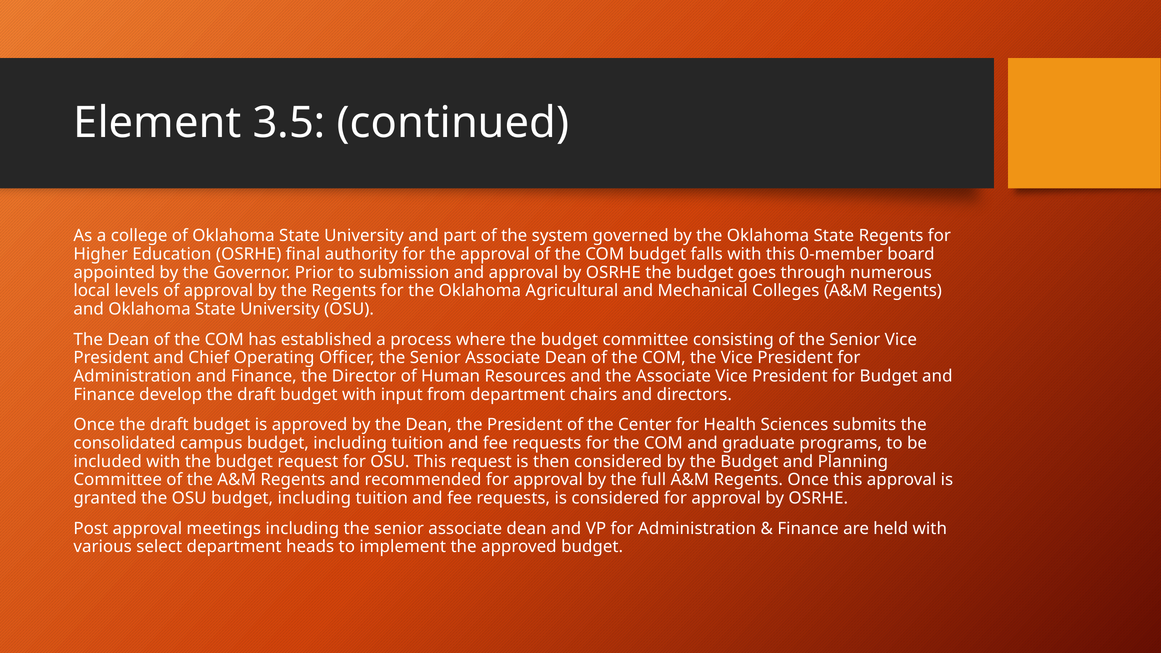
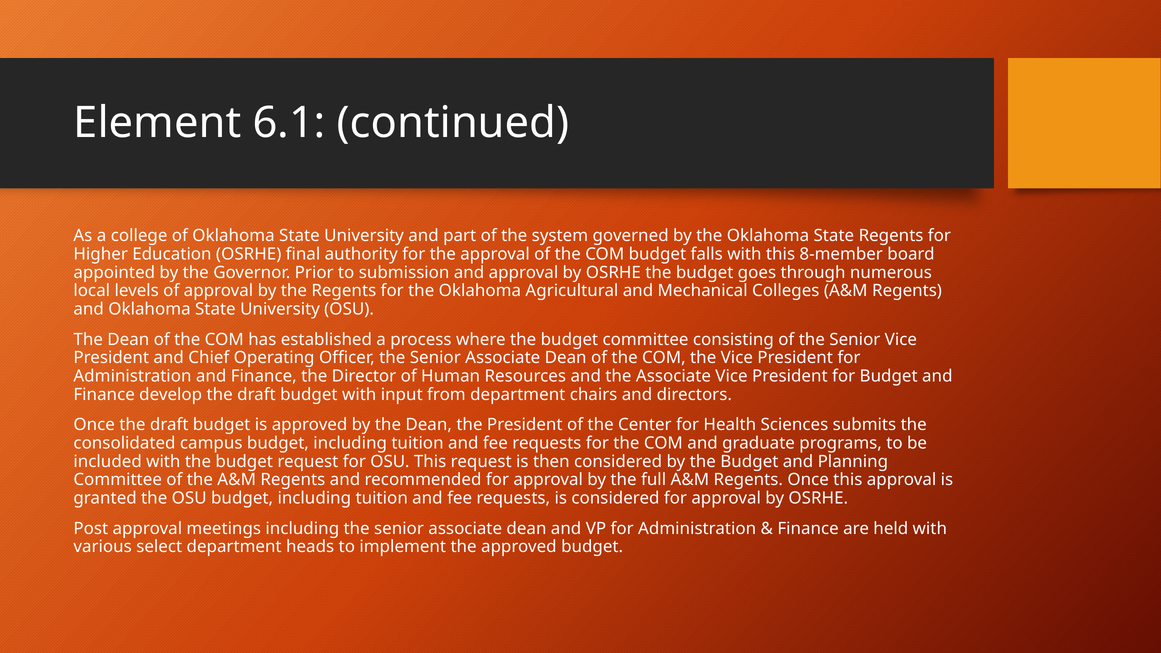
3.5: 3.5 -> 6.1
0-member: 0-member -> 8-member
